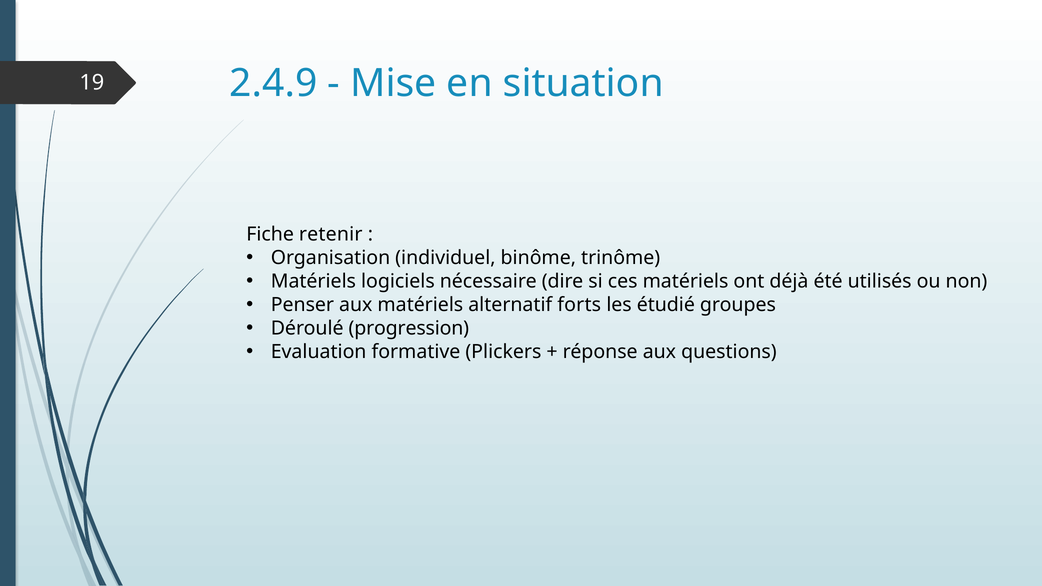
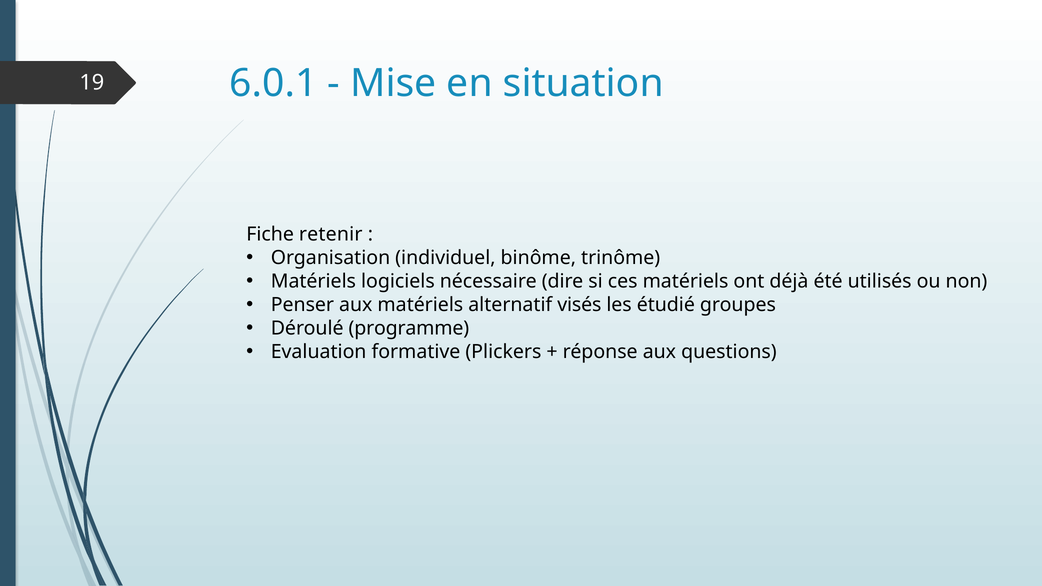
2.4.9: 2.4.9 -> 6.0.1
forts: forts -> visés
progression: progression -> programme
